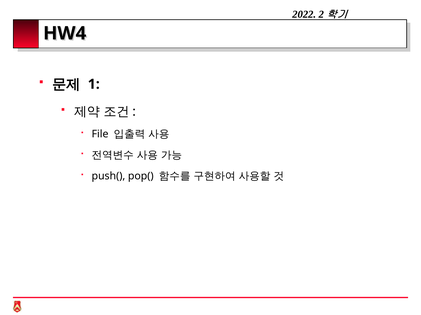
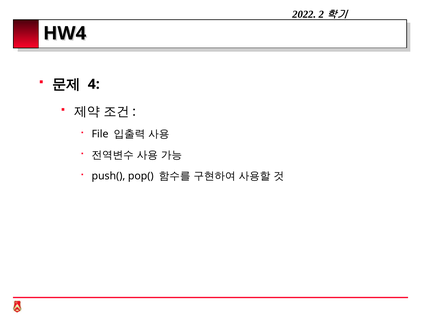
1: 1 -> 4
